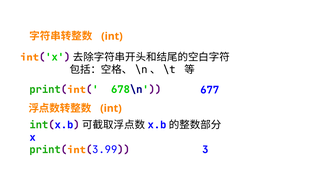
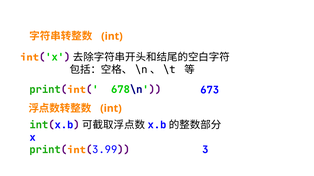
677: 677 -> 673
